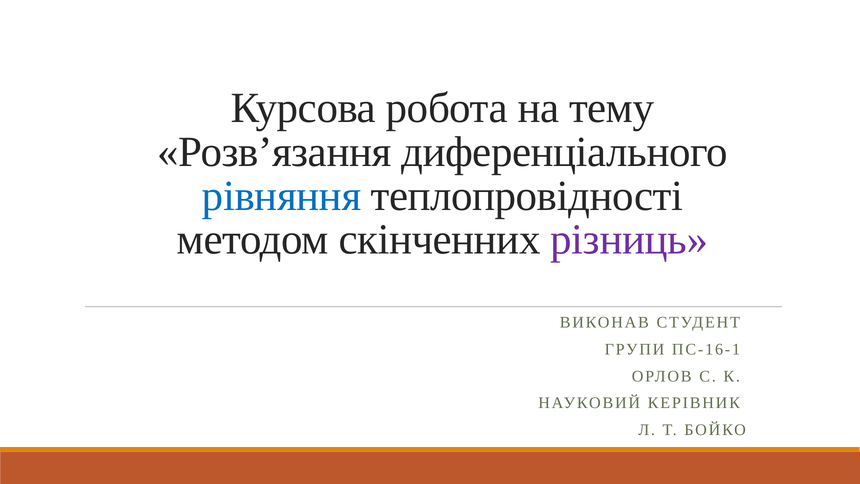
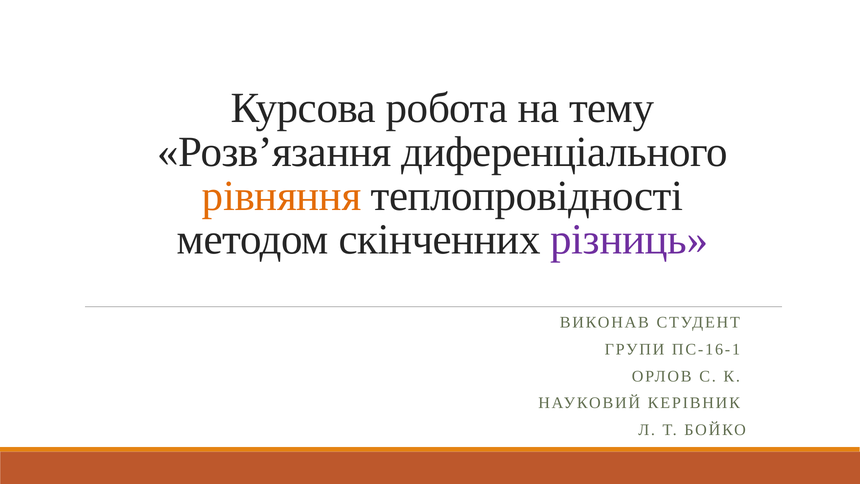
рівняння colour: blue -> orange
